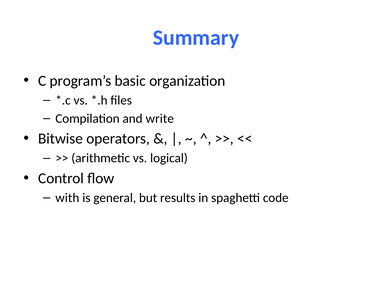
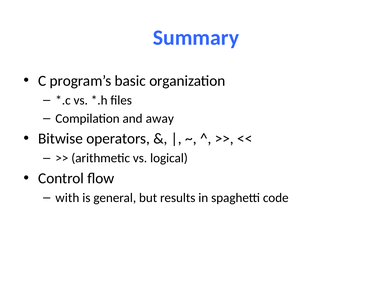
write: write -> away
